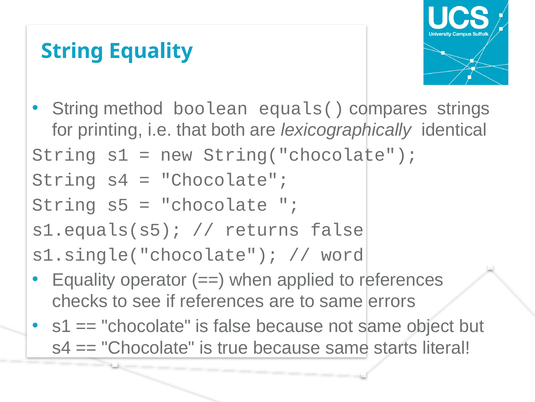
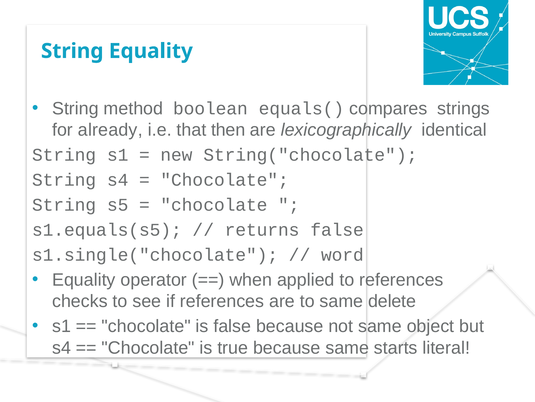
printing: printing -> already
both: both -> then
errors: errors -> delete
